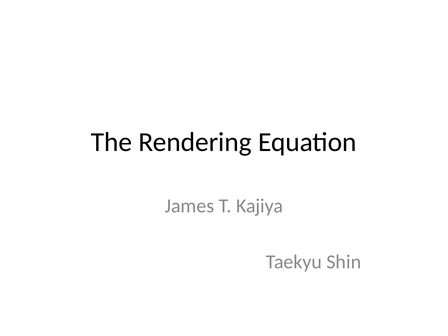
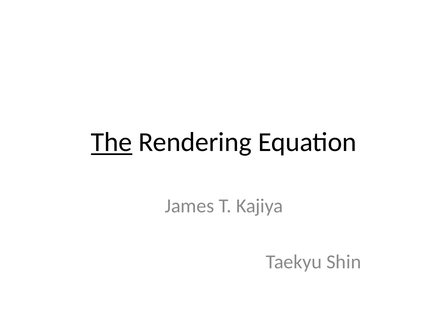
The underline: none -> present
